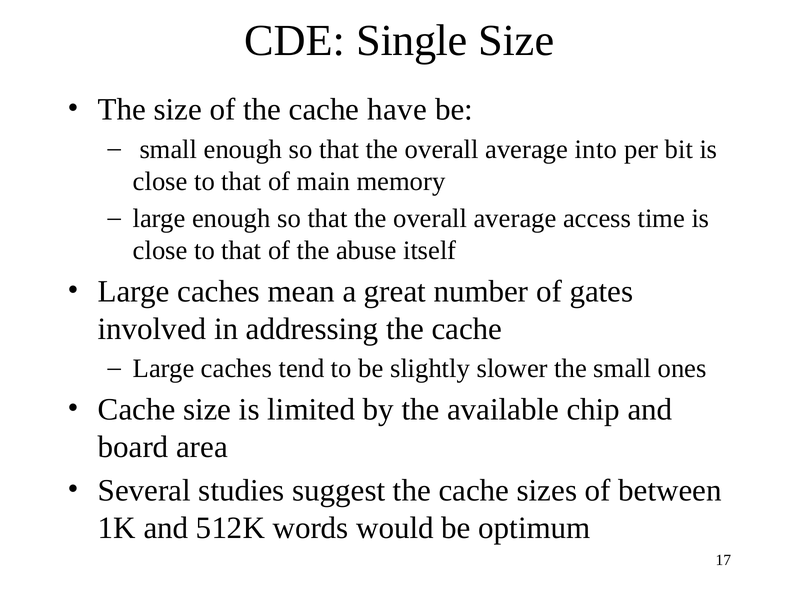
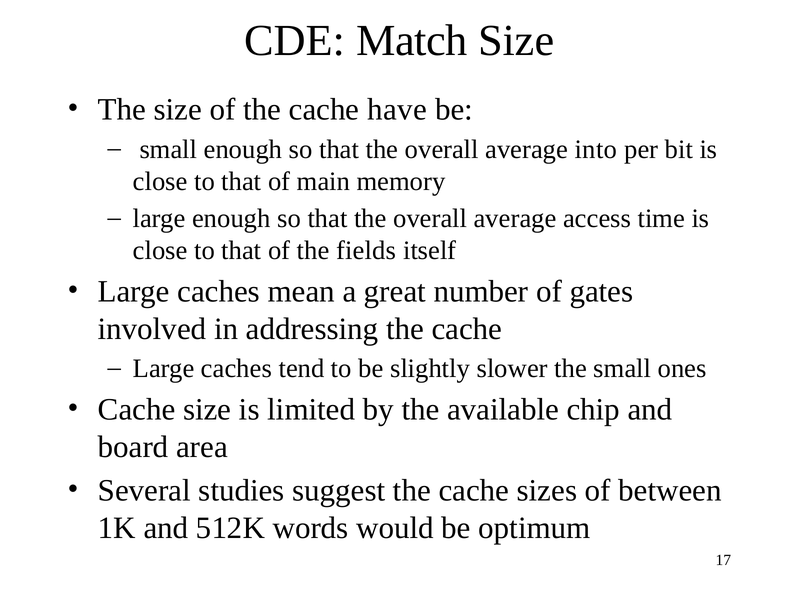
Single: Single -> Match
abuse: abuse -> fields
